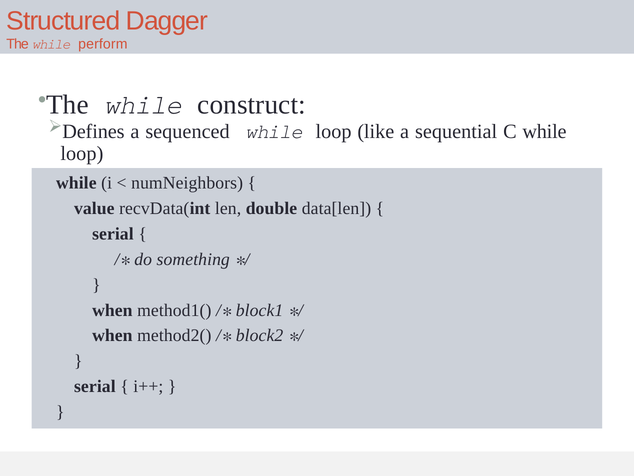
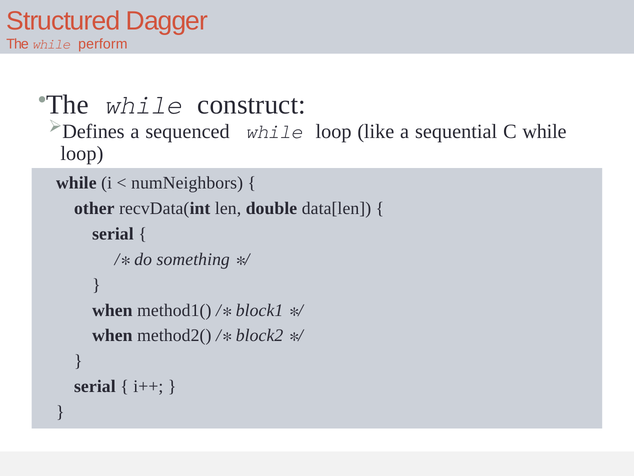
value: value -> other
